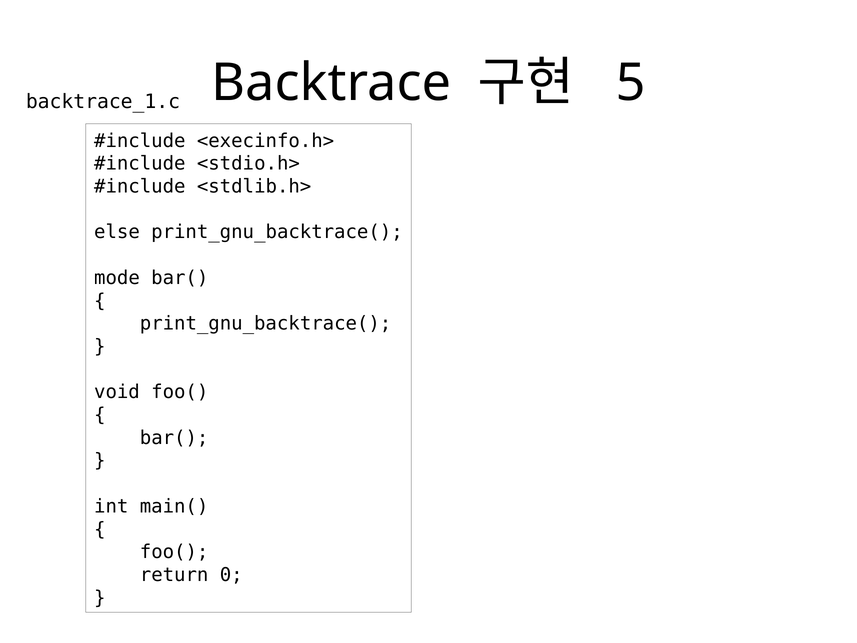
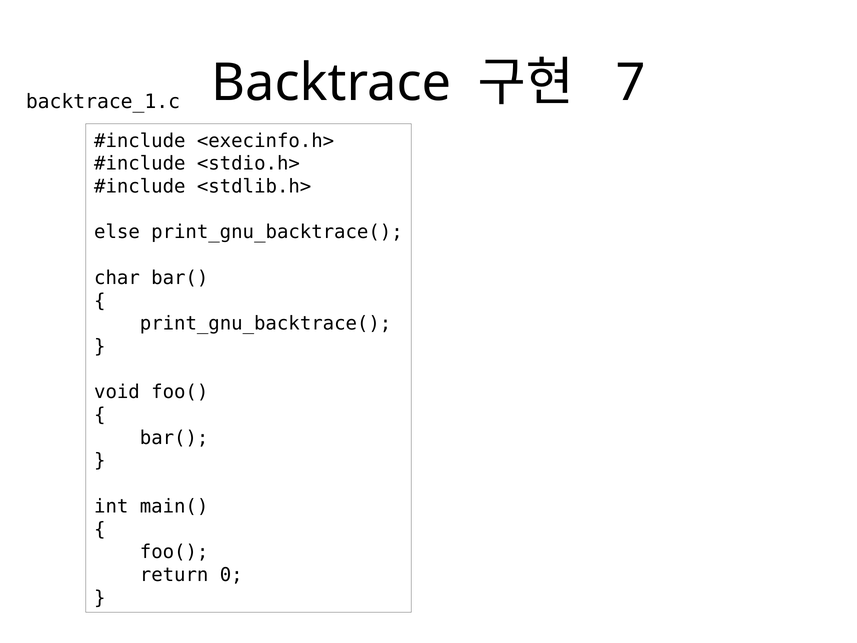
5: 5 -> 7
mode: mode -> char
